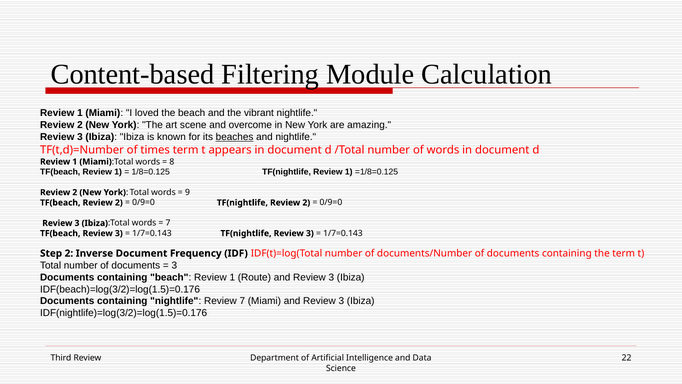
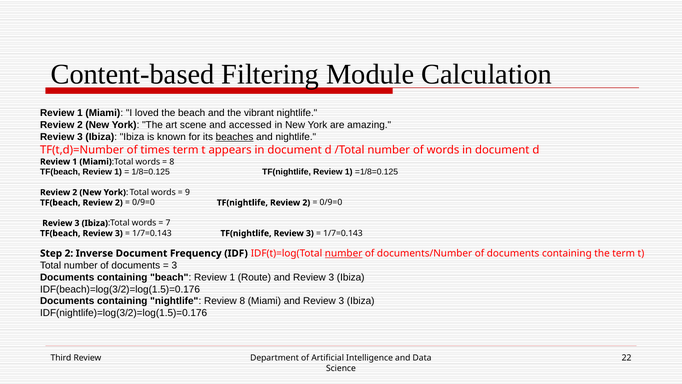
overcome: overcome -> accessed
number at (344, 253) underline: none -> present
Review 7: 7 -> 8
